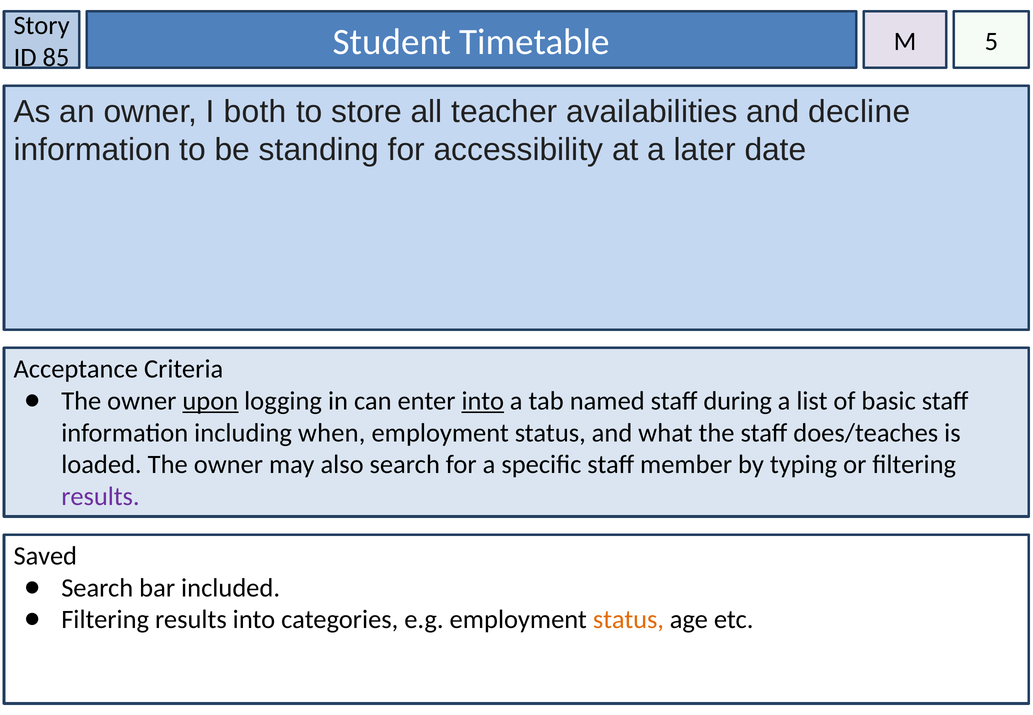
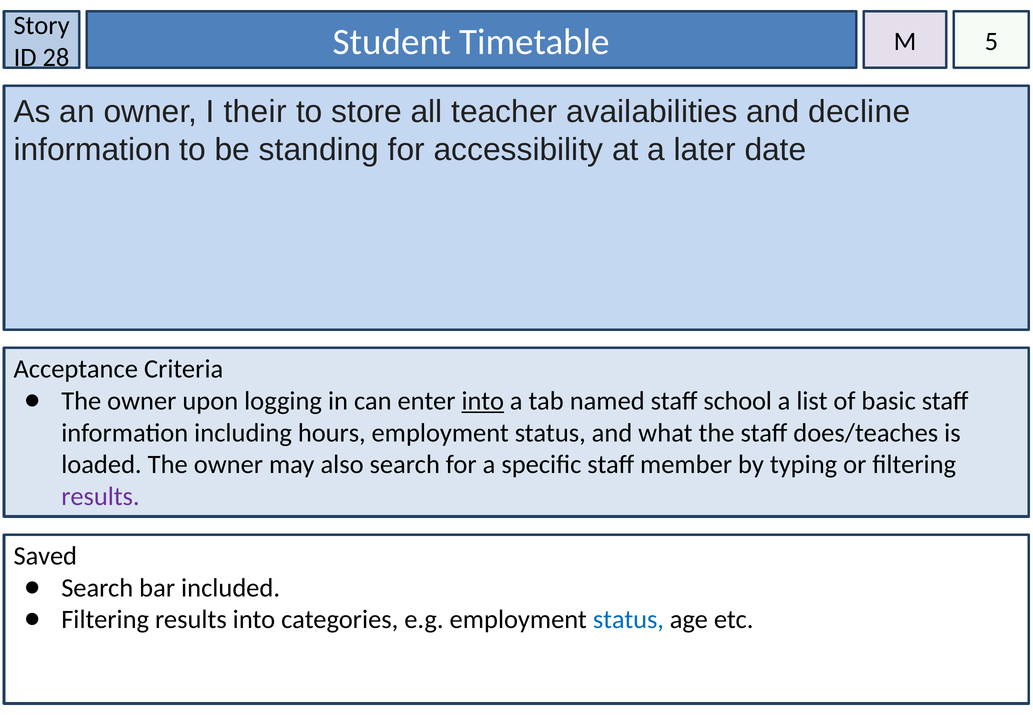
85: 85 -> 28
both: both -> their
upon underline: present -> none
during: during -> school
when: when -> hours
status at (628, 620) colour: orange -> blue
